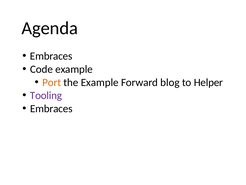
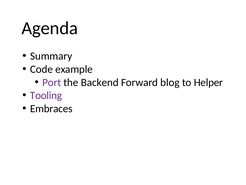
Embraces at (51, 56): Embraces -> Summary
Port colour: orange -> purple
the Example: Example -> Backend
